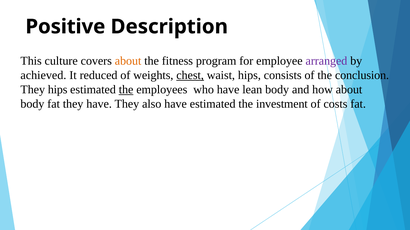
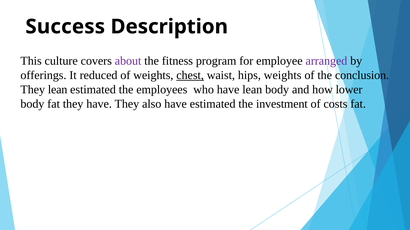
Positive: Positive -> Success
about at (128, 61) colour: orange -> purple
achieved: achieved -> offerings
hips consists: consists -> weights
They hips: hips -> lean
the at (126, 90) underline: present -> none
how about: about -> lower
